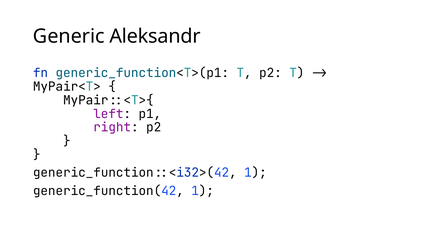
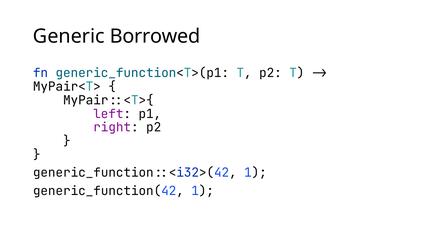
Aleksandr: Aleksandr -> Borrowed
